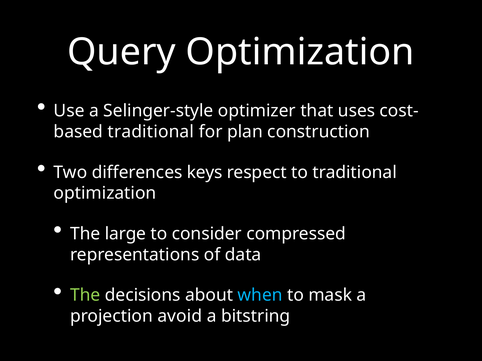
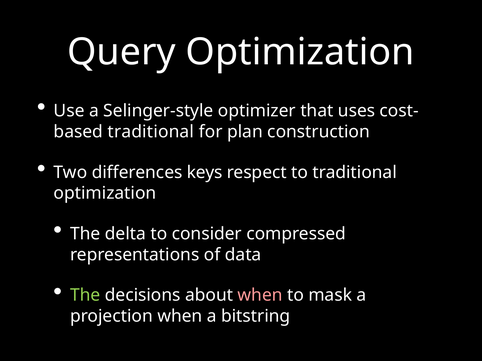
large: large -> delta
when at (260, 296) colour: light blue -> pink
projection avoid: avoid -> when
